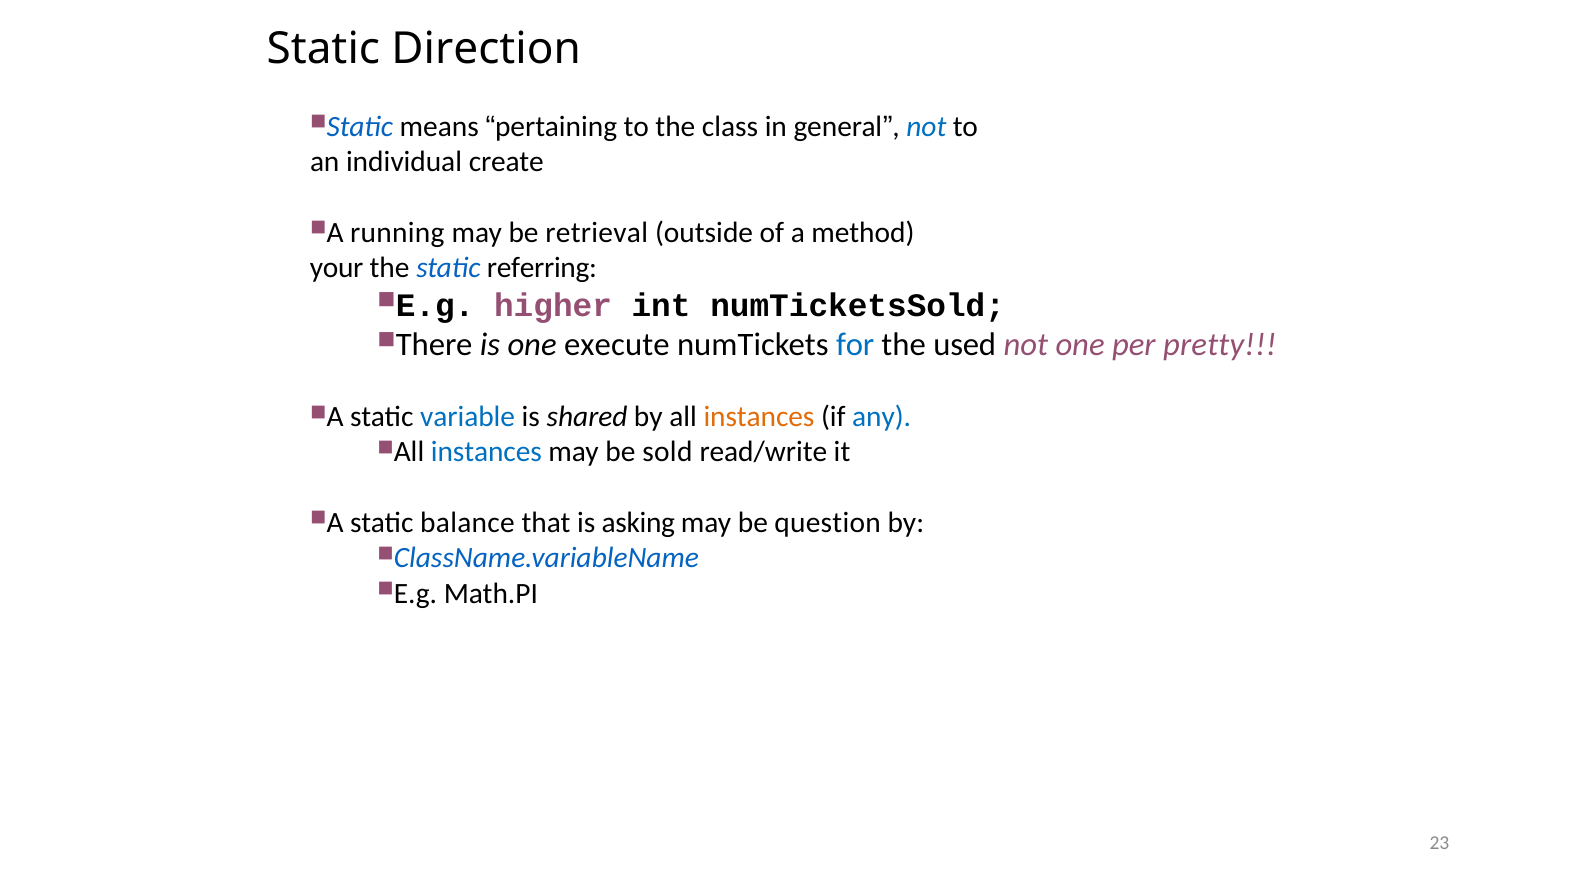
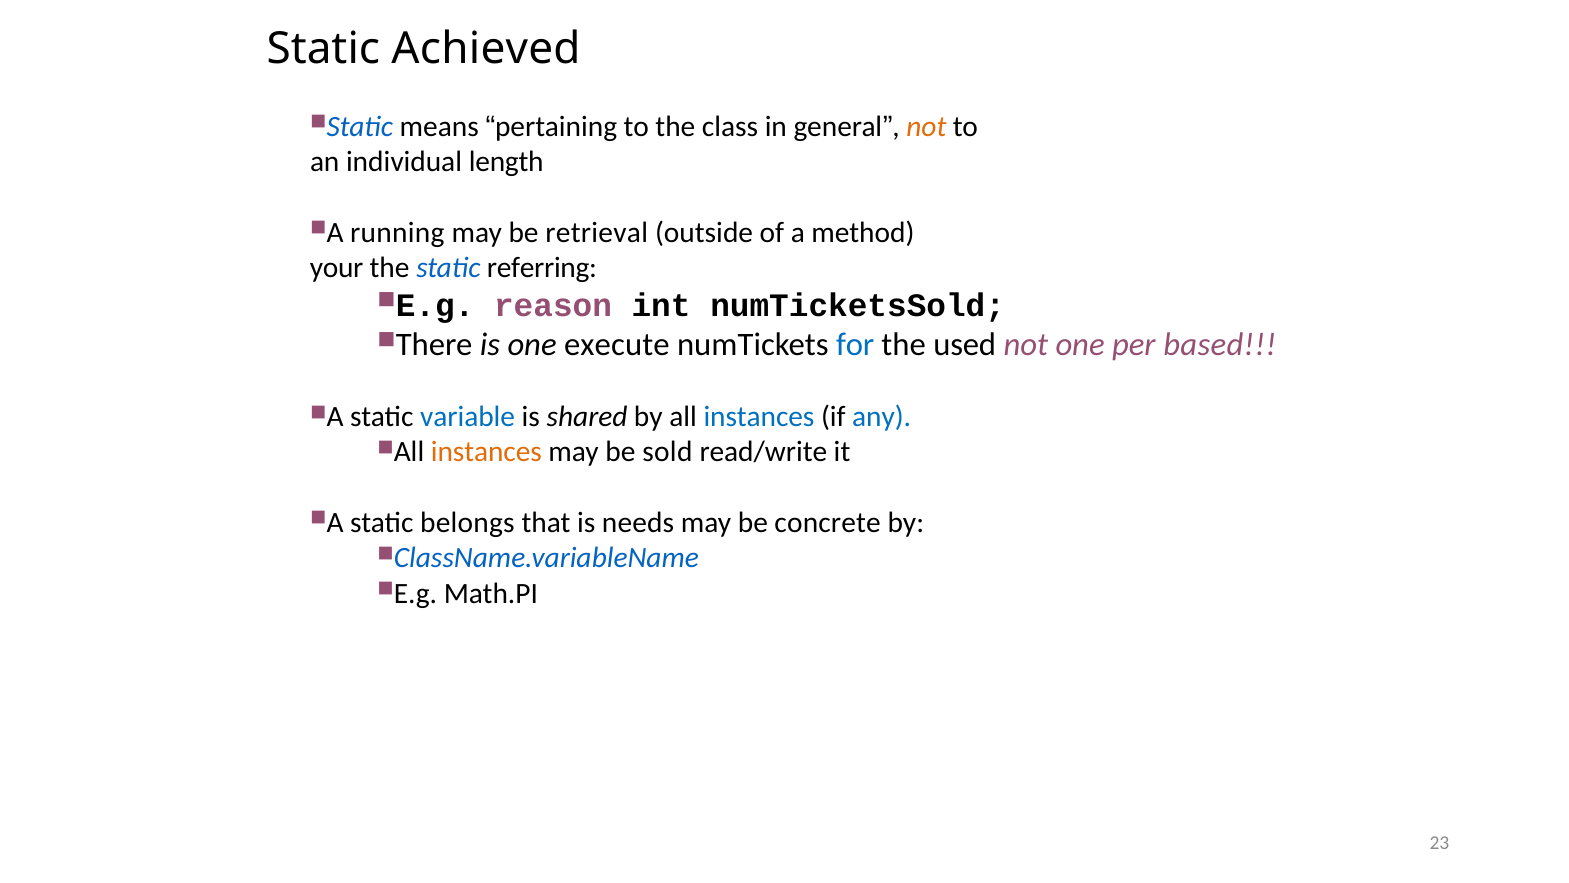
Direction: Direction -> Achieved
not at (926, 126) colour: blue -> orange
create: create -> length
higher: higher -> reason
pretty: pretty -> based
instances at (759, 417) colour: orange -> blue
instances at (486, 452) colour: blue -> orange
balance: balance -> belongs
asking: asking -> needs
question: question -> concrete
